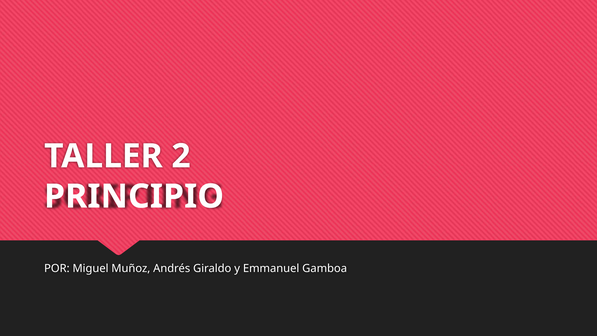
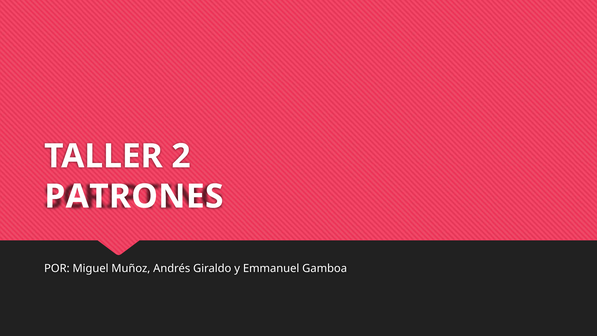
PRINCIPIO: PRINCIPIO -> PATRONES
